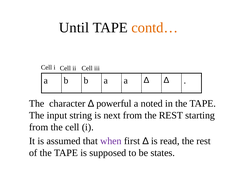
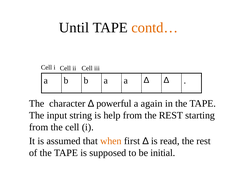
noted: noted -> again
next: next -> help
when colour: purple -> orange
states: states -> initial
